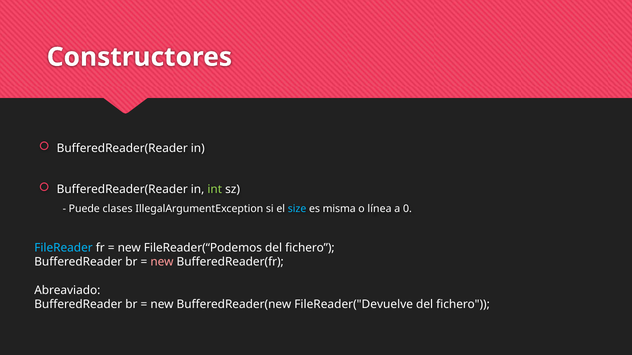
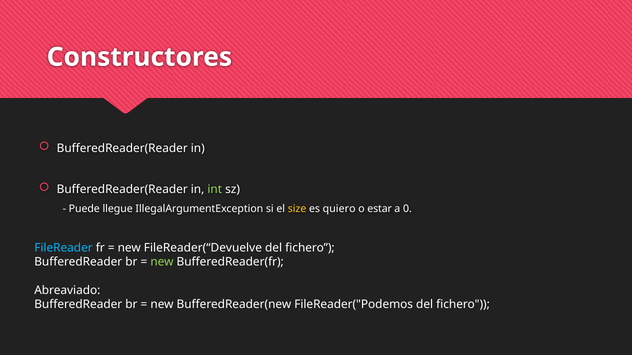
clases: clases -> llegue
size colour: light blue -> yellow
misma: misma -> quiero
línea: línea -> estar
FileReader(“Podemos: FileReader(“Podemos -> FileReader(“Devuelve
new at (162, 262) colour: pink -> light green
FileReader("Devuelve: FileReader("Devuelve -> FileReader("Podemos
